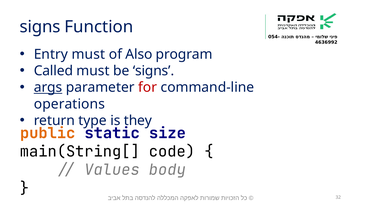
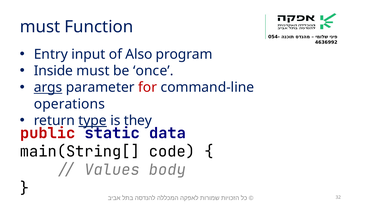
signs at (40, 27): signs -> must
Entry must: must -> input
Called: Called -> Inside
be signs: signs -> once
type underline: none -> present
public colour: orange -> red
size: size -> data
